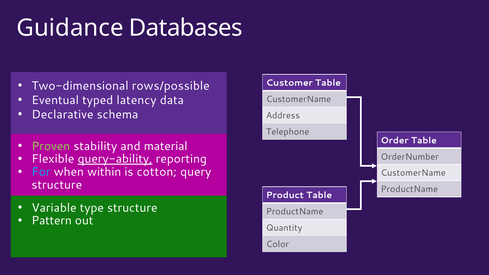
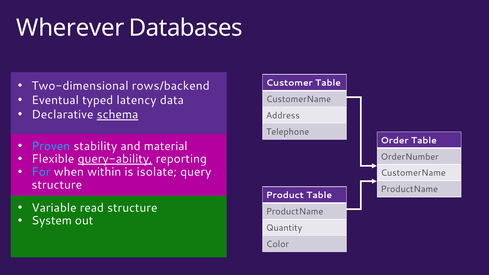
Guidance: Guidance -> Wherever
rows/possible: rows/possible -> rows/backend
schema underline: none -> present
Proven colour: light green -> light blue
cotton: cotton -> isolate
type: type -> read
Pattern: Pattern -> System
